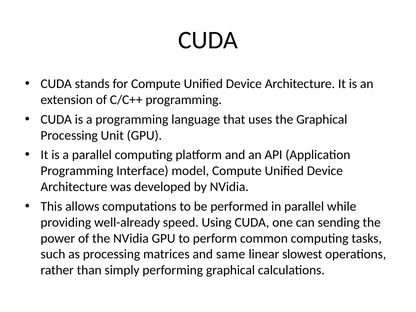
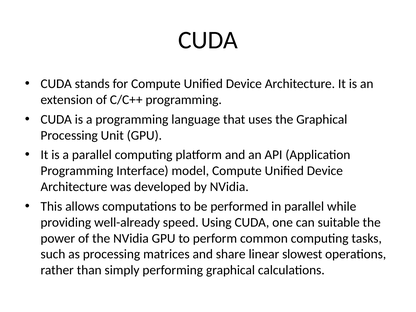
sending: sending -> suitable
same: same -> share
